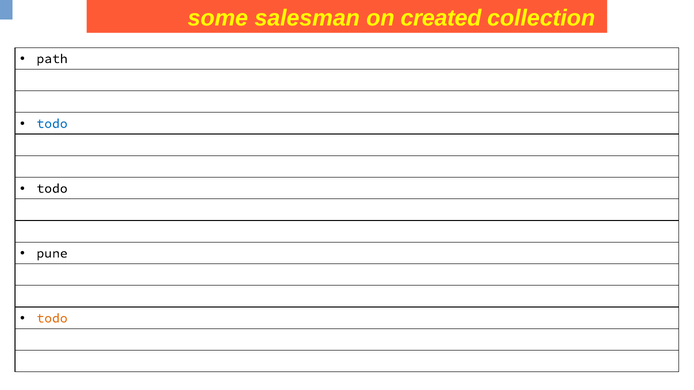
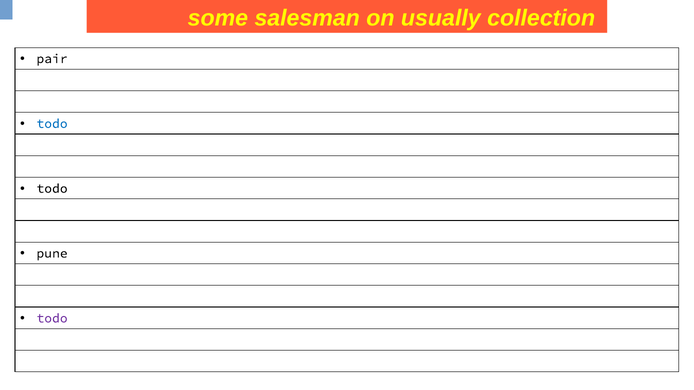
created: created -> usually
path: path -> pair
todo at (52, 318) colour: orange -> purple
